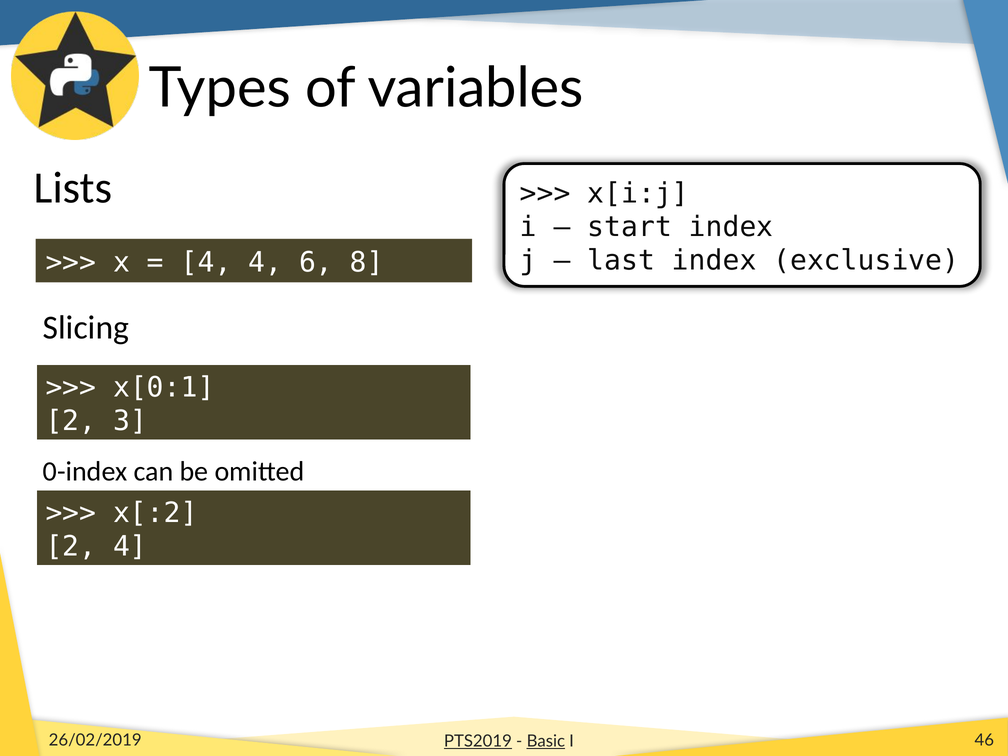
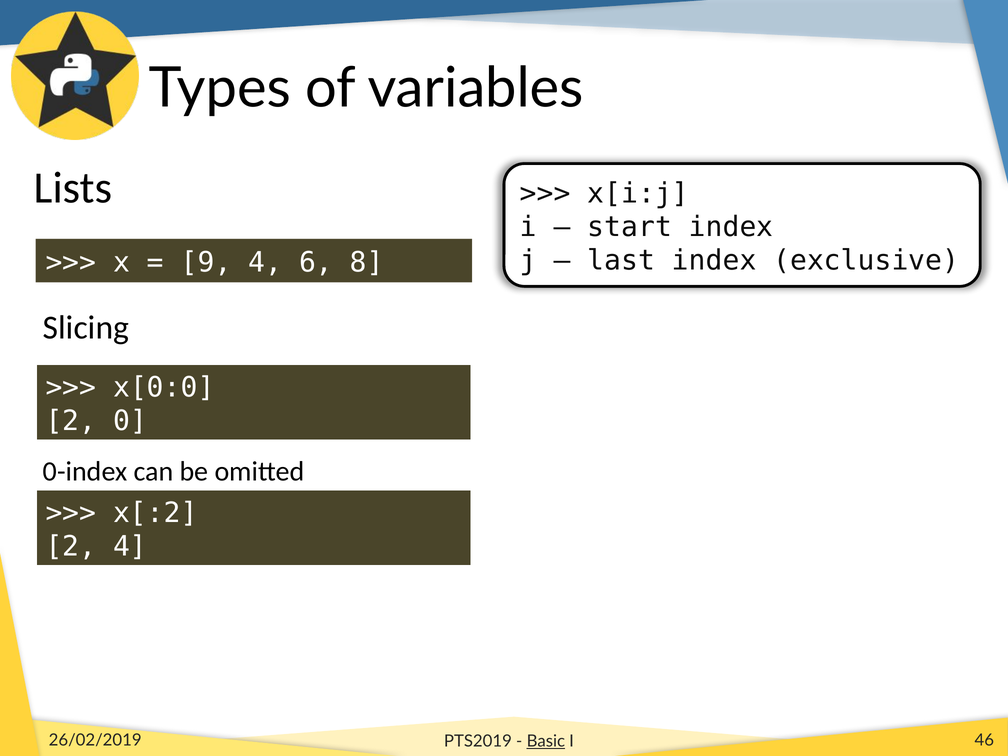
4 at (206, 263): 4 -> 9
x[0:1: x[0:1 -> x[0:0
3: 3 -> 0
PTS2019 underline: present -> none
